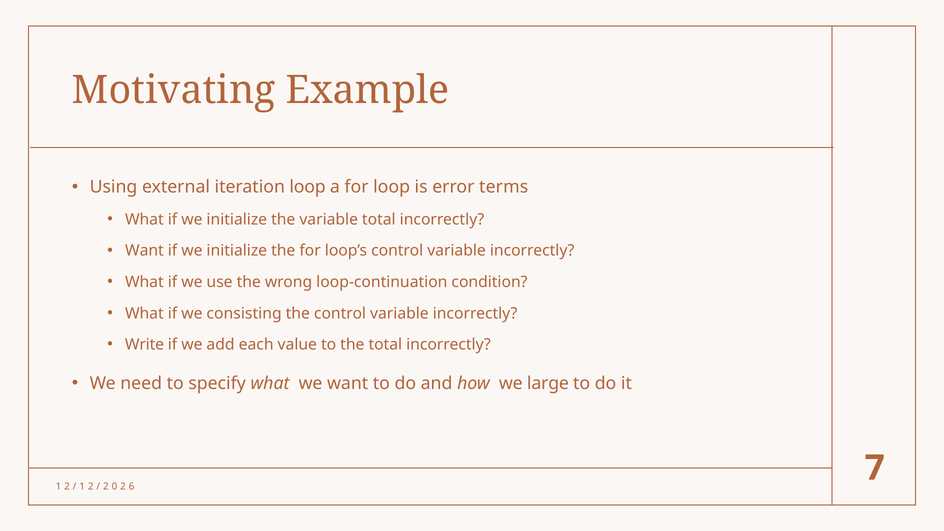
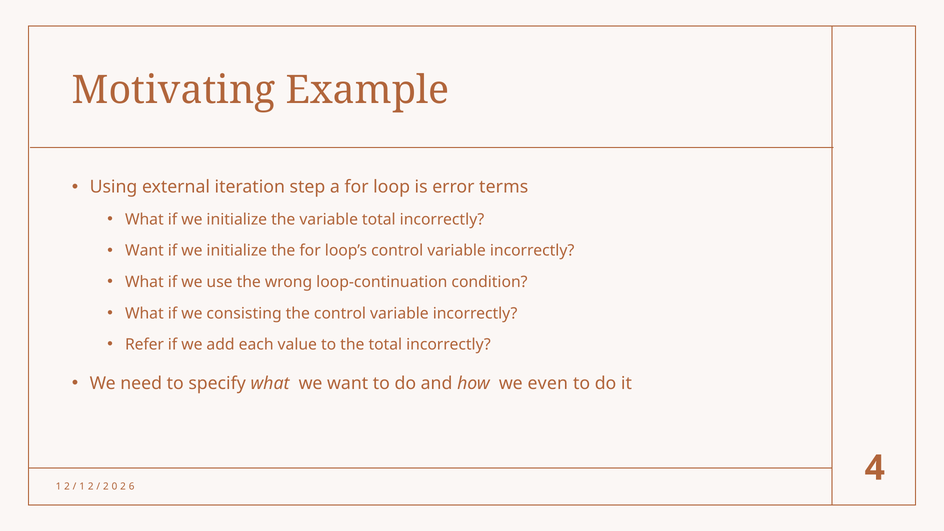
iteration loop: loop -> step
Write: Write -> Refer
large: large -> even
7: 7 -> 4
